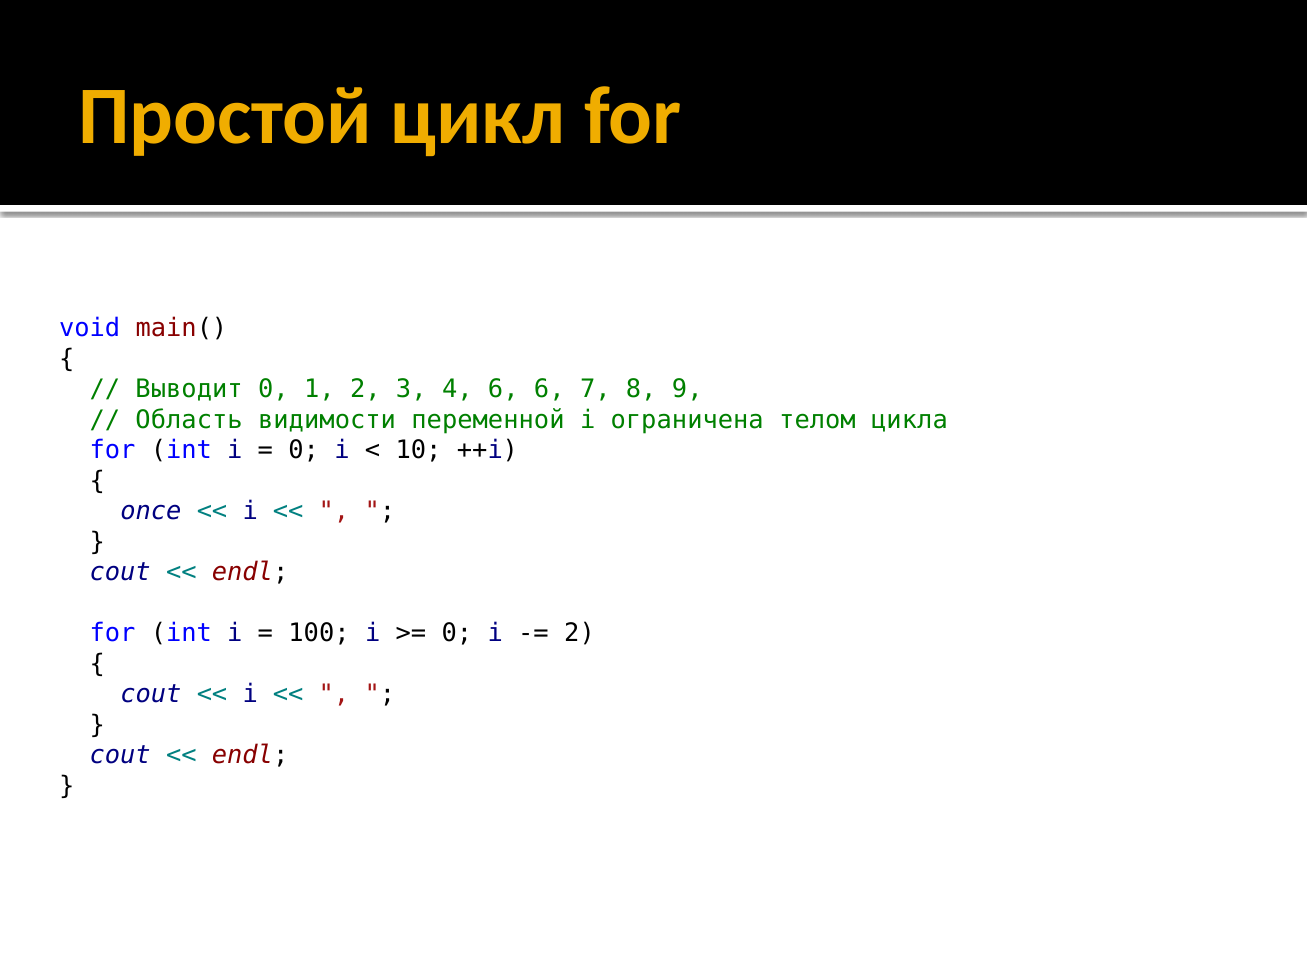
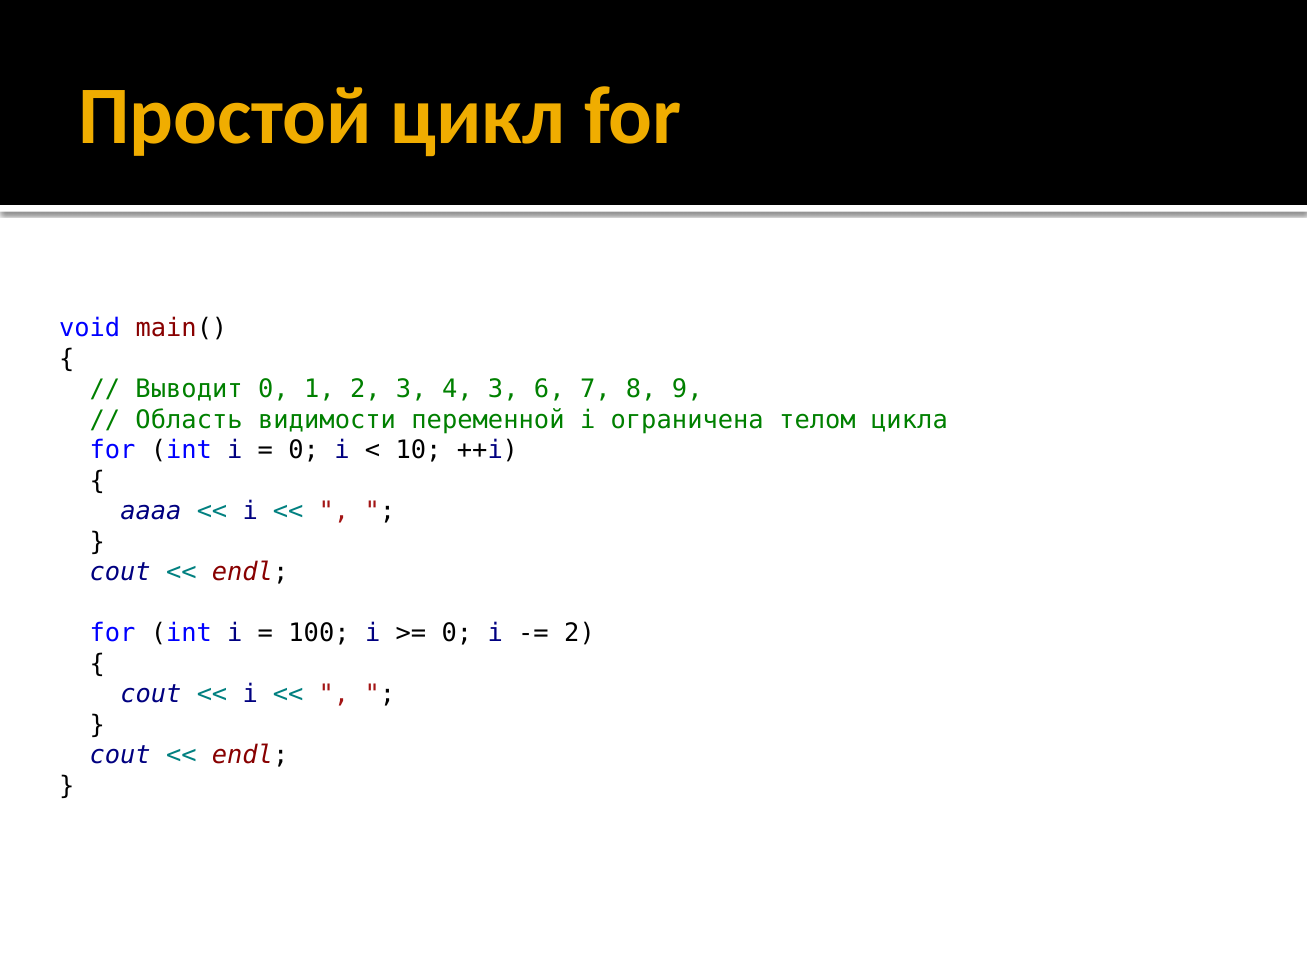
4 6: 6 -> 3
once: once -> aaaa
